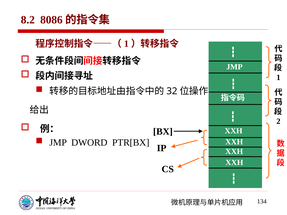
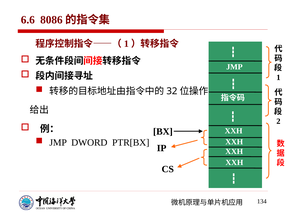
8.2: 8.2 -> 6.6
